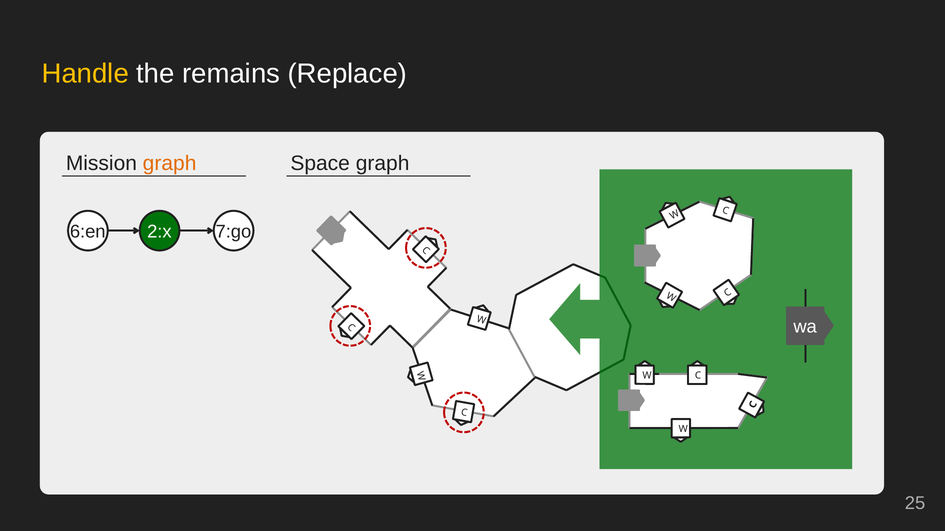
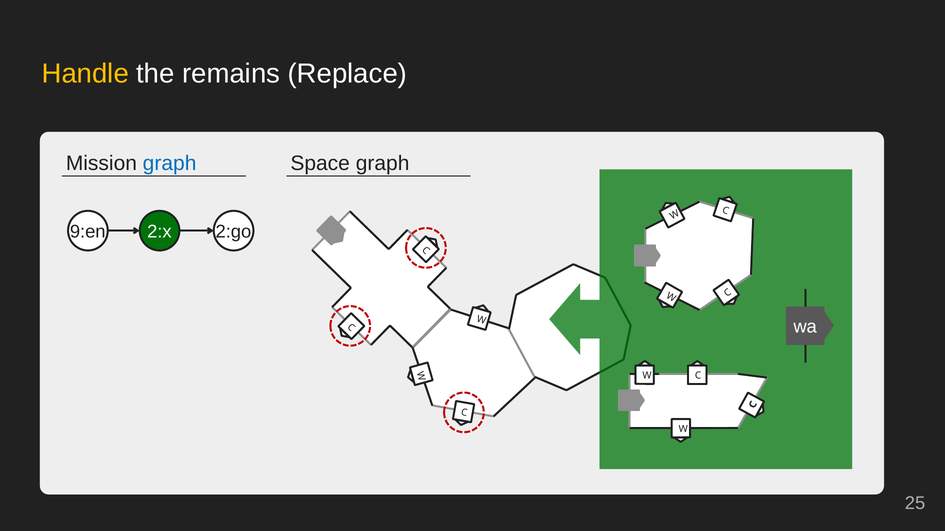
graph at (170, 163) colour: orange -> blue
6:en: 6:en -> 9:en
7:go: 7:go -> 2:go
